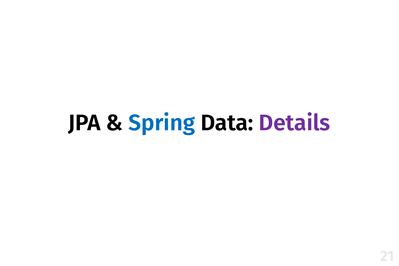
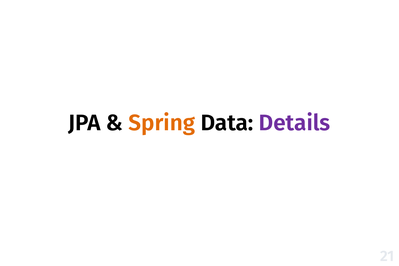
Spring colour: blue -> orange
